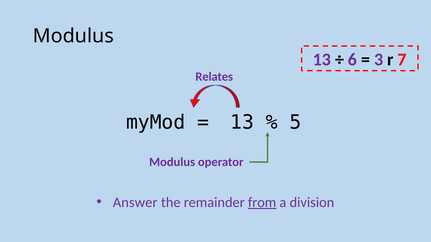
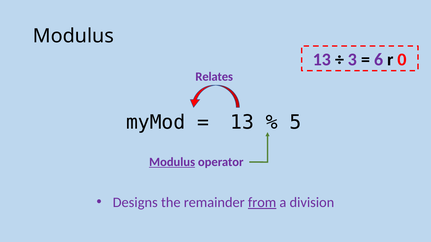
6: 6 -> 3
3: 3 -> 6
7: 7 -> 0
Modulus at (172, 162) underline: none -> present
Answer: Answer -> Designs
